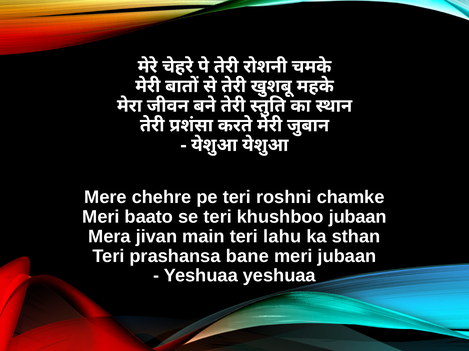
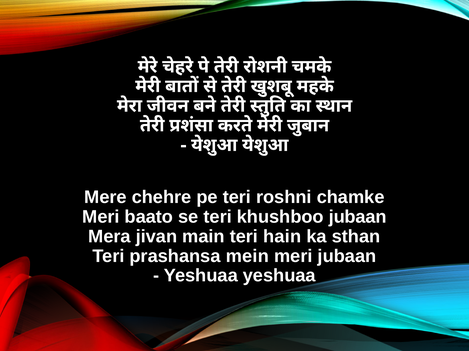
lahu: lahu -> hain
bane: bane -> mein
